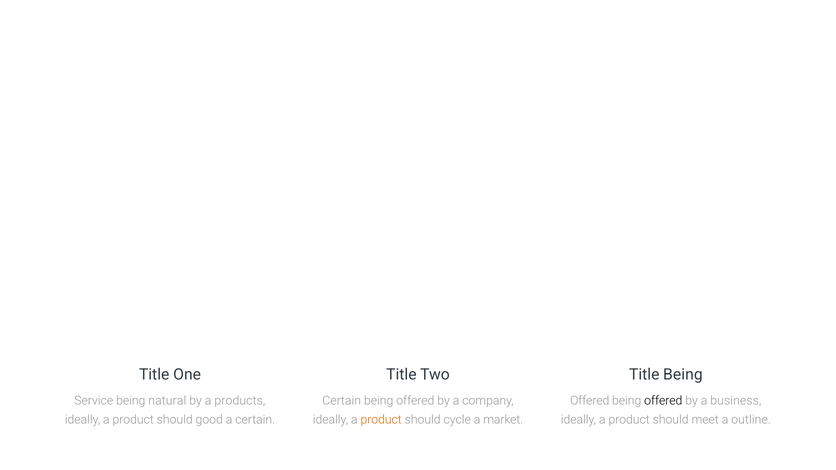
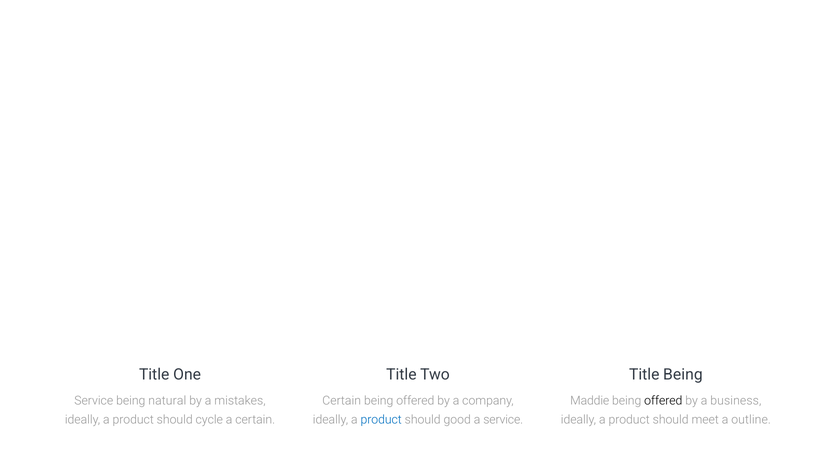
products: products -> mistakes
Offered at (590, 401): Offered -> Maddie
good: good -> cycle
product at (381, 420) colour: orange -> blue
cycle: cycle -> good
a market: market -> service
